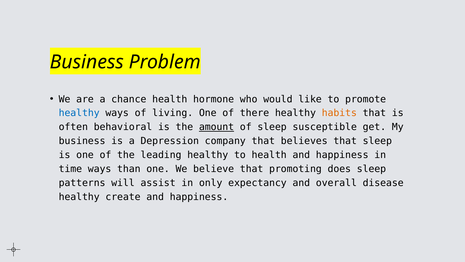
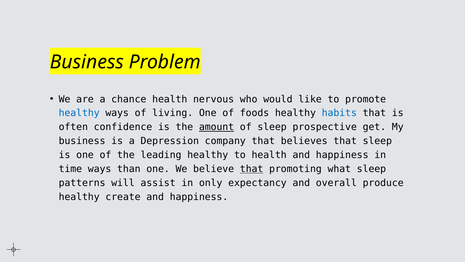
hormone: hormone -> nervous
there: there -> foods
habits colour: orange -> blue
behavioral: behavioral -> confidence
susceptible: susceptible -> prospective
that at (252, 169) underline: none -> present
does: does -> what
disease: disease -> produce
